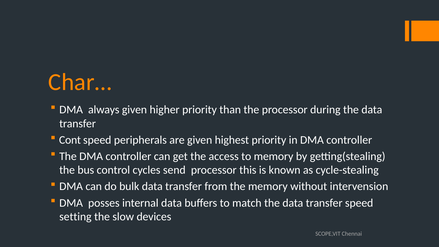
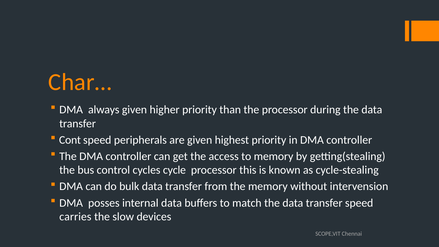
send: send -> cycle
setting: setting -> carries
